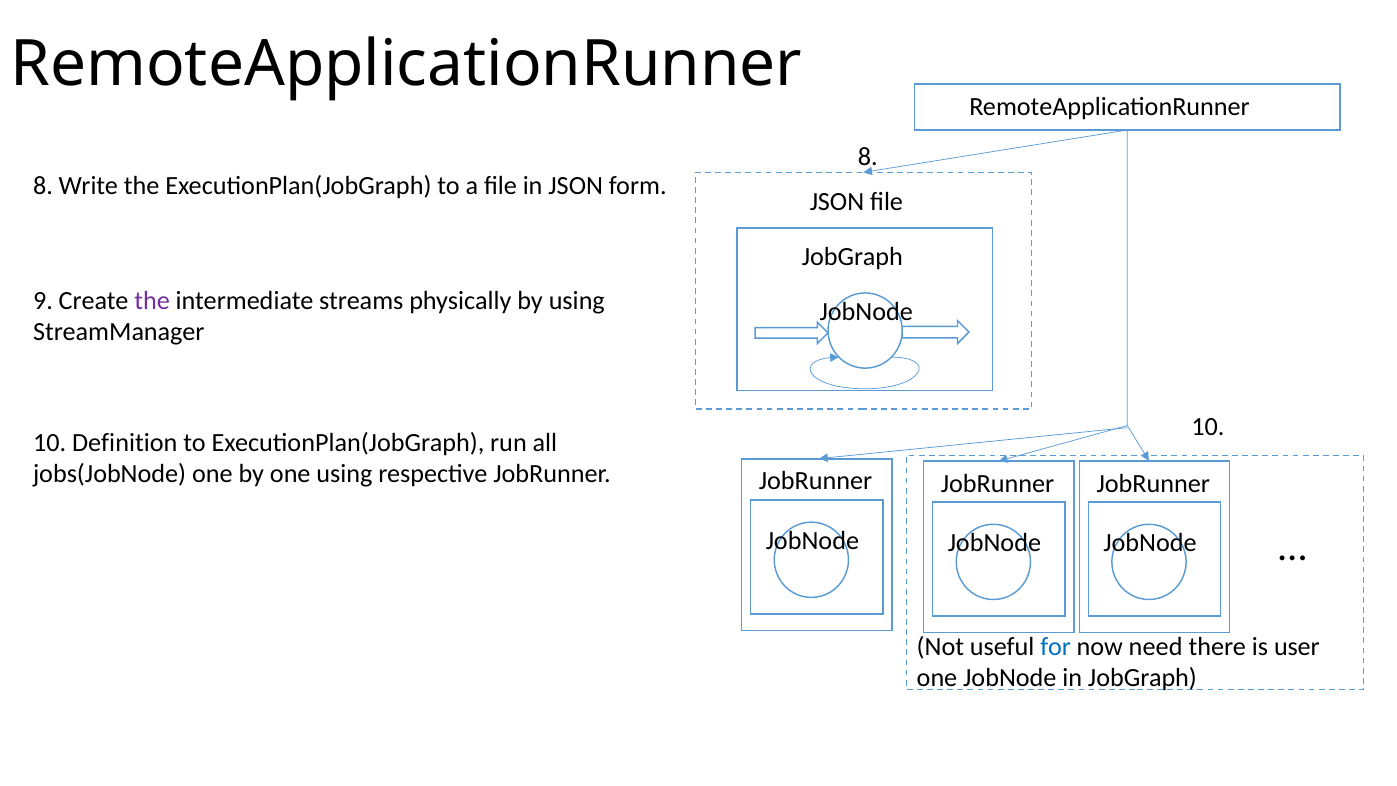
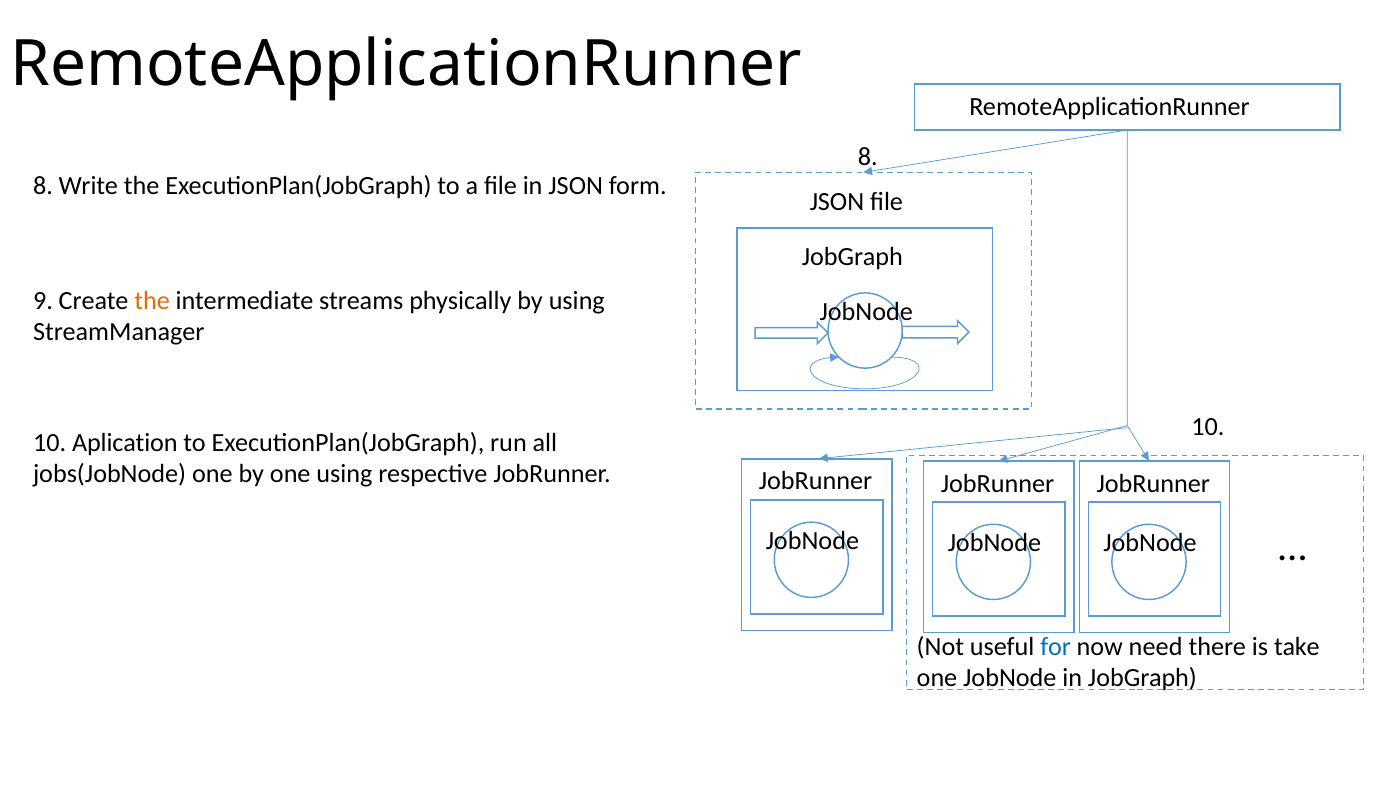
the at (152, 300) colour: purple -> orange
Definition: Definition -> Aplication
user: user -> take
